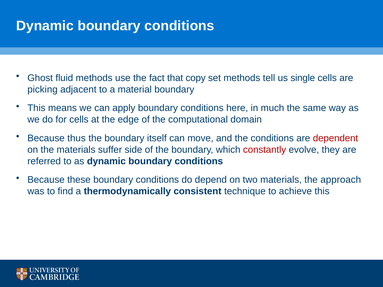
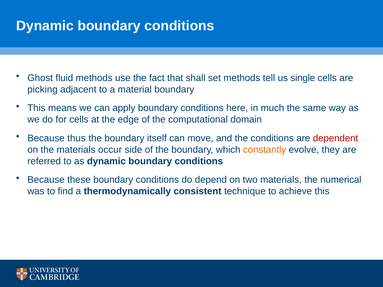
copy: copy -> shall
suffer: suffer -> occur
constantly colour: red -> orange
approach: approach -> numerical
